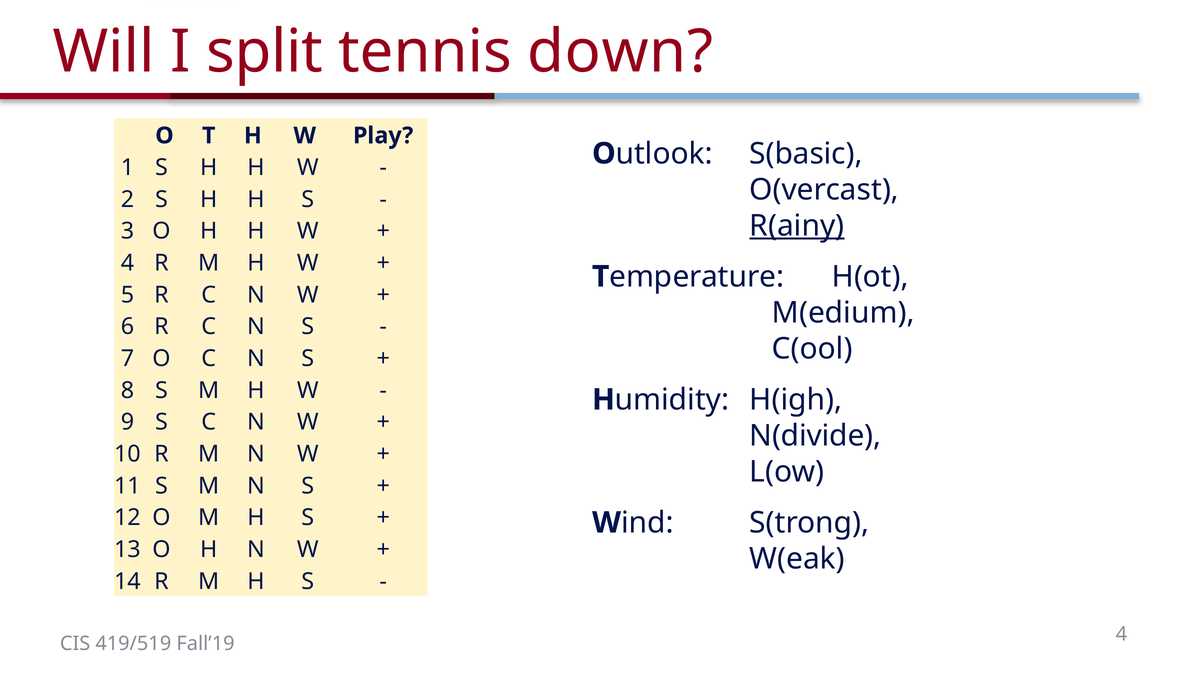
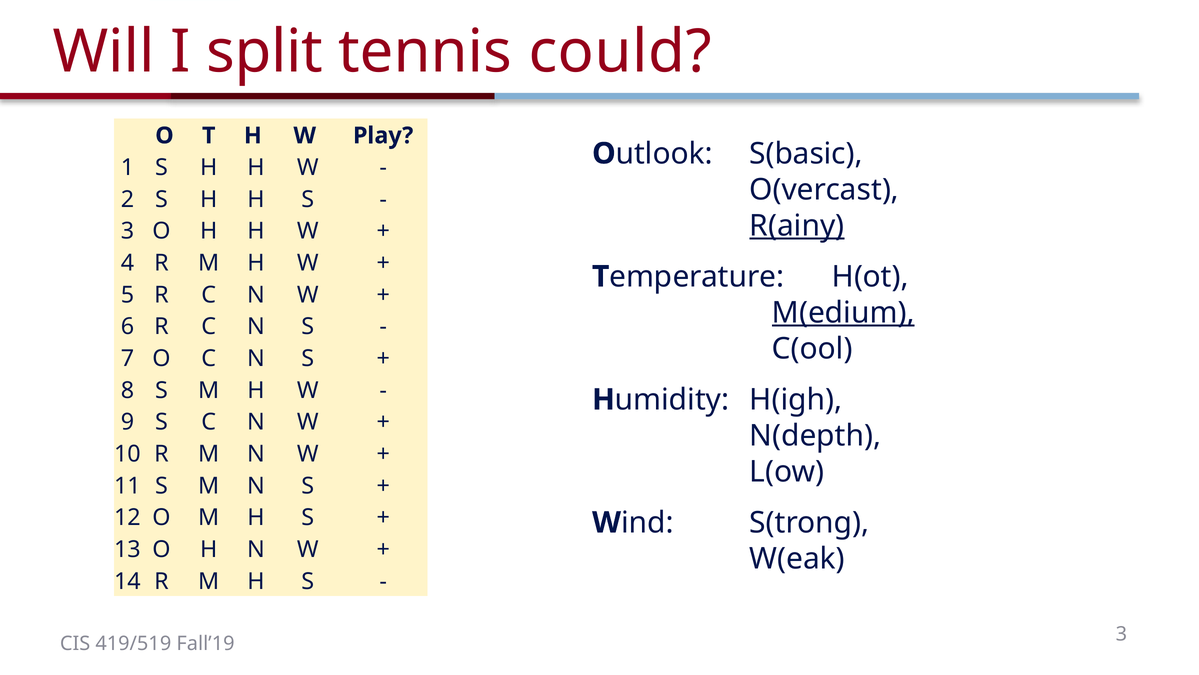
down: down -> could
M(edium underline: none -> present
N(divide: N(divide -> N(depth
4 at (1121, 634): 4 -> 3
